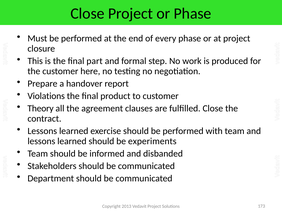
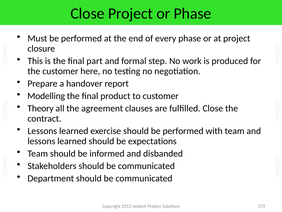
Violations: Violations -> Modelling
experiments: experiments -> expectations
